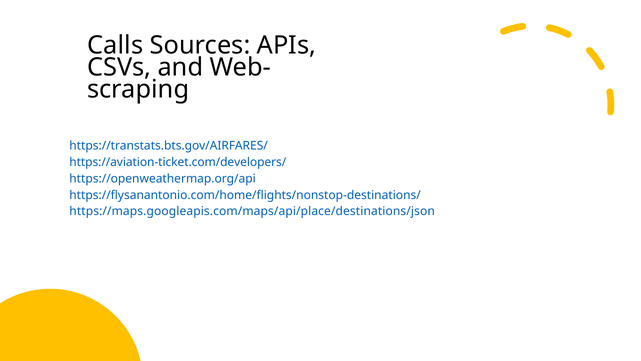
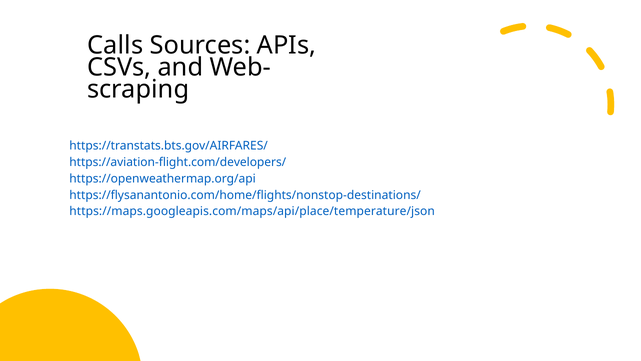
https://aviation-ticket.com/developers/: https://aviation-ticket.com/developers/ -> https://aviation-flight.com/developers/
https://maps.googleapis.com/maps/api/place/destinations/json: https://maps.googleapis.com/maps/api/place/destinations/json -> https://maps.googleapis.com/maps/api/place/temperature/json
